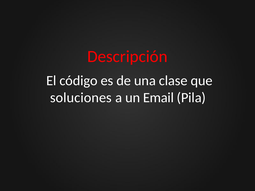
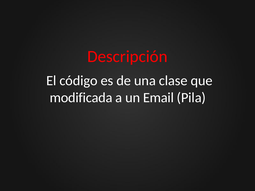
soluciones: soluciones -> modificada
